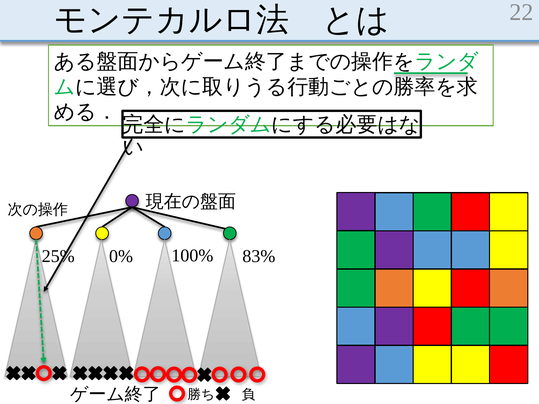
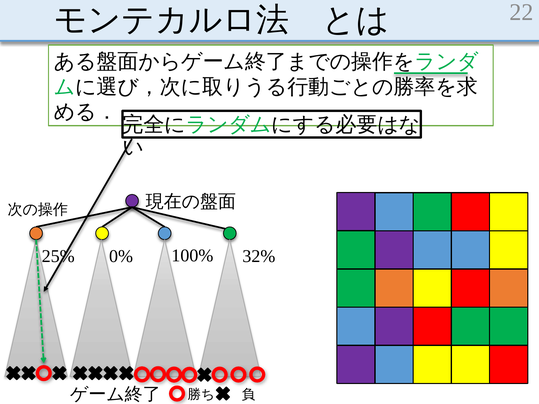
83%: 83% -> 32%
